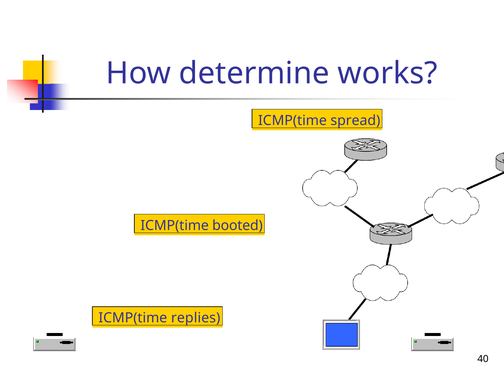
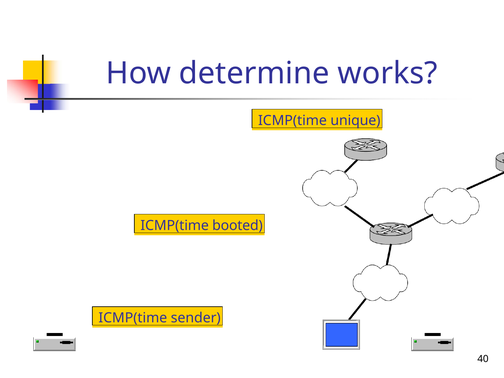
spread: spread -> unique
replies: replies -> sender
